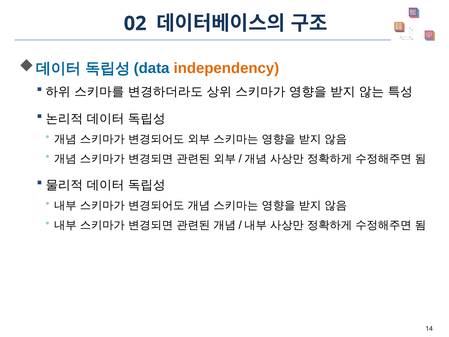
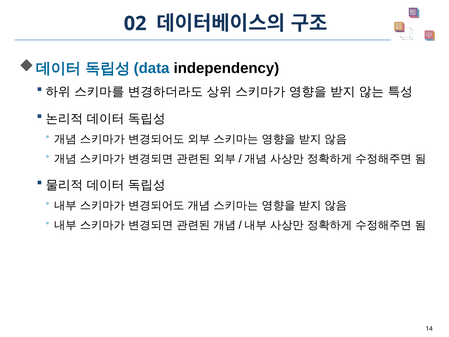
independency colour: orange -> black
